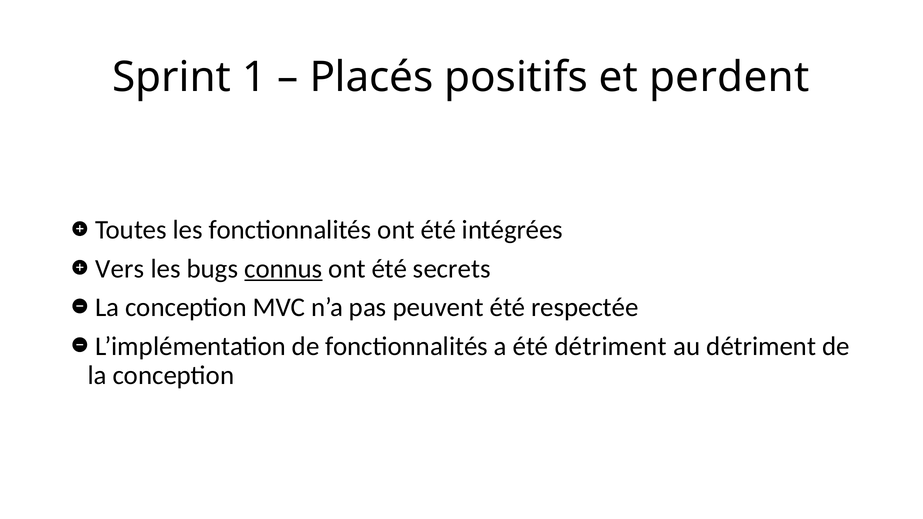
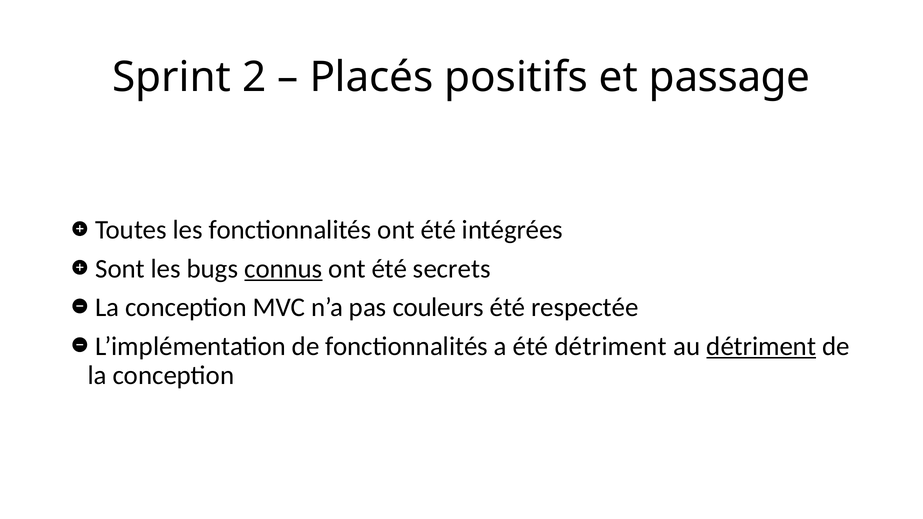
1: 1 -> 2
perdent: perdent -> passage
Vers: Vers -> Sont
peuvent: peuvent -> couleurs
détriment at (761, 346) underline: none -> present
